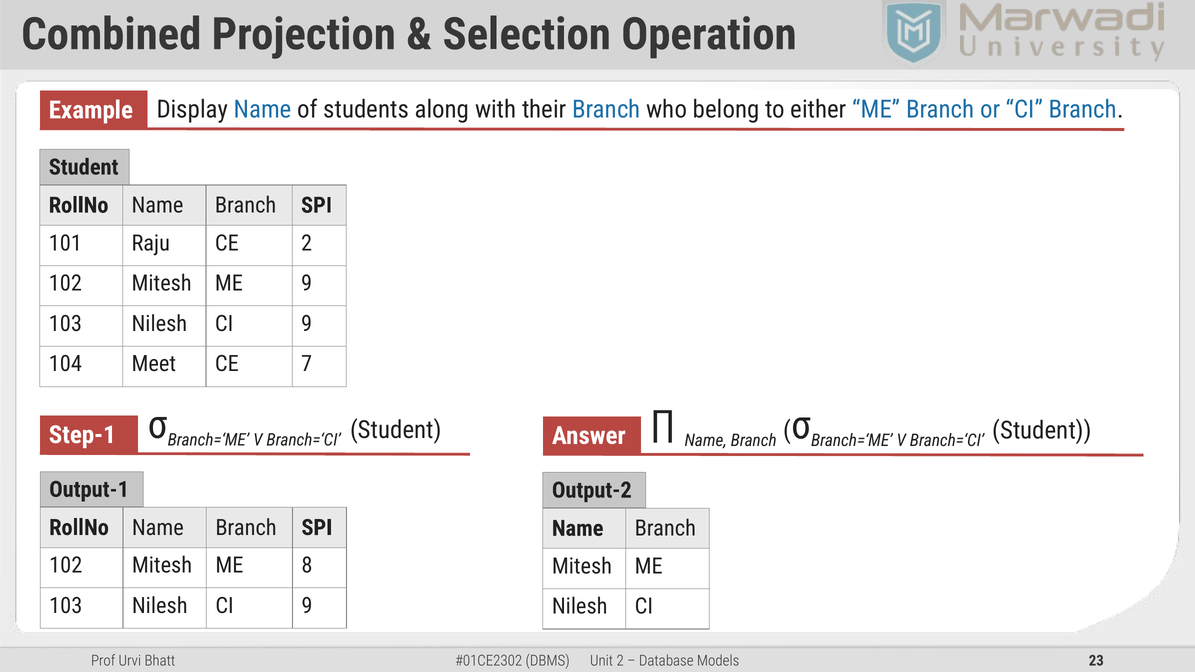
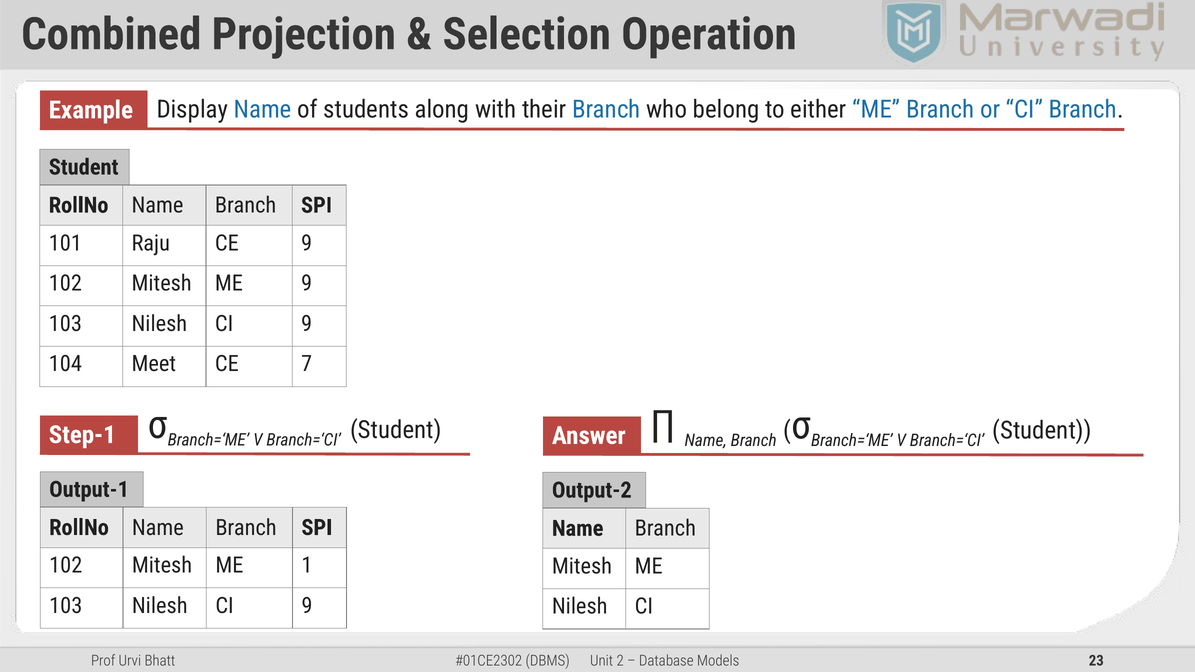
CE 2: 2 -> 9
8: 8 -> 1
